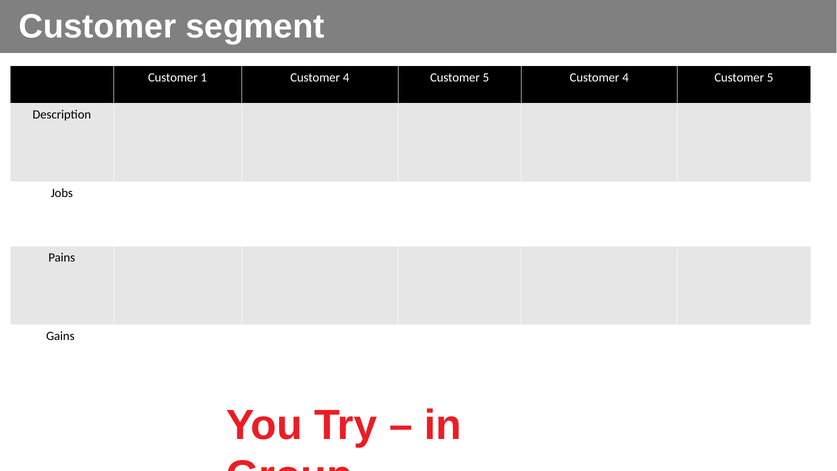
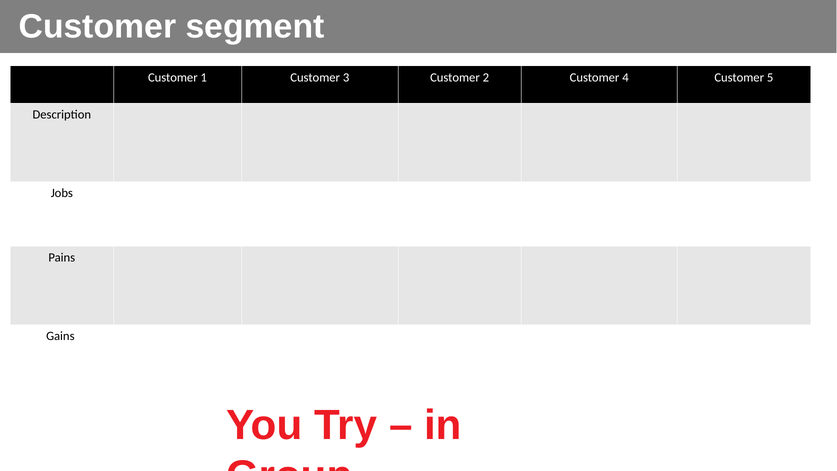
1 Customer 4: 4 -> 3
5 at (486, 77): 5 -> 2
